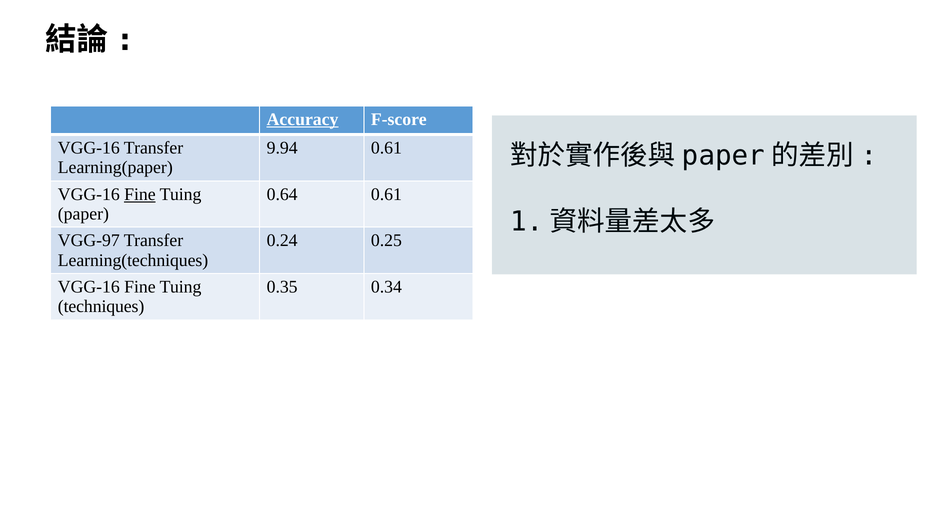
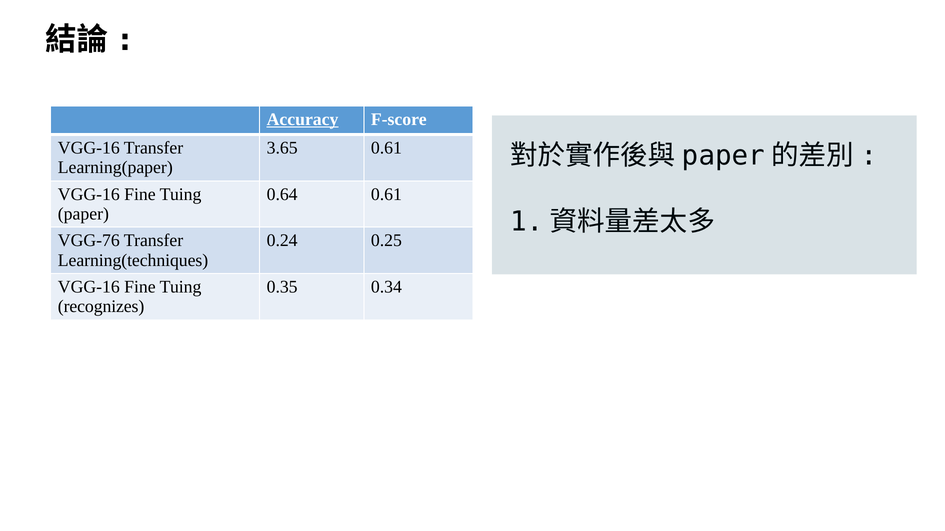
9.94: 9.94 -> 3.65
Fine at (140, 195) underline: present -> none
VGG-97: VGG-97 -> VGG-76
techniques: techniques -> recognizes
